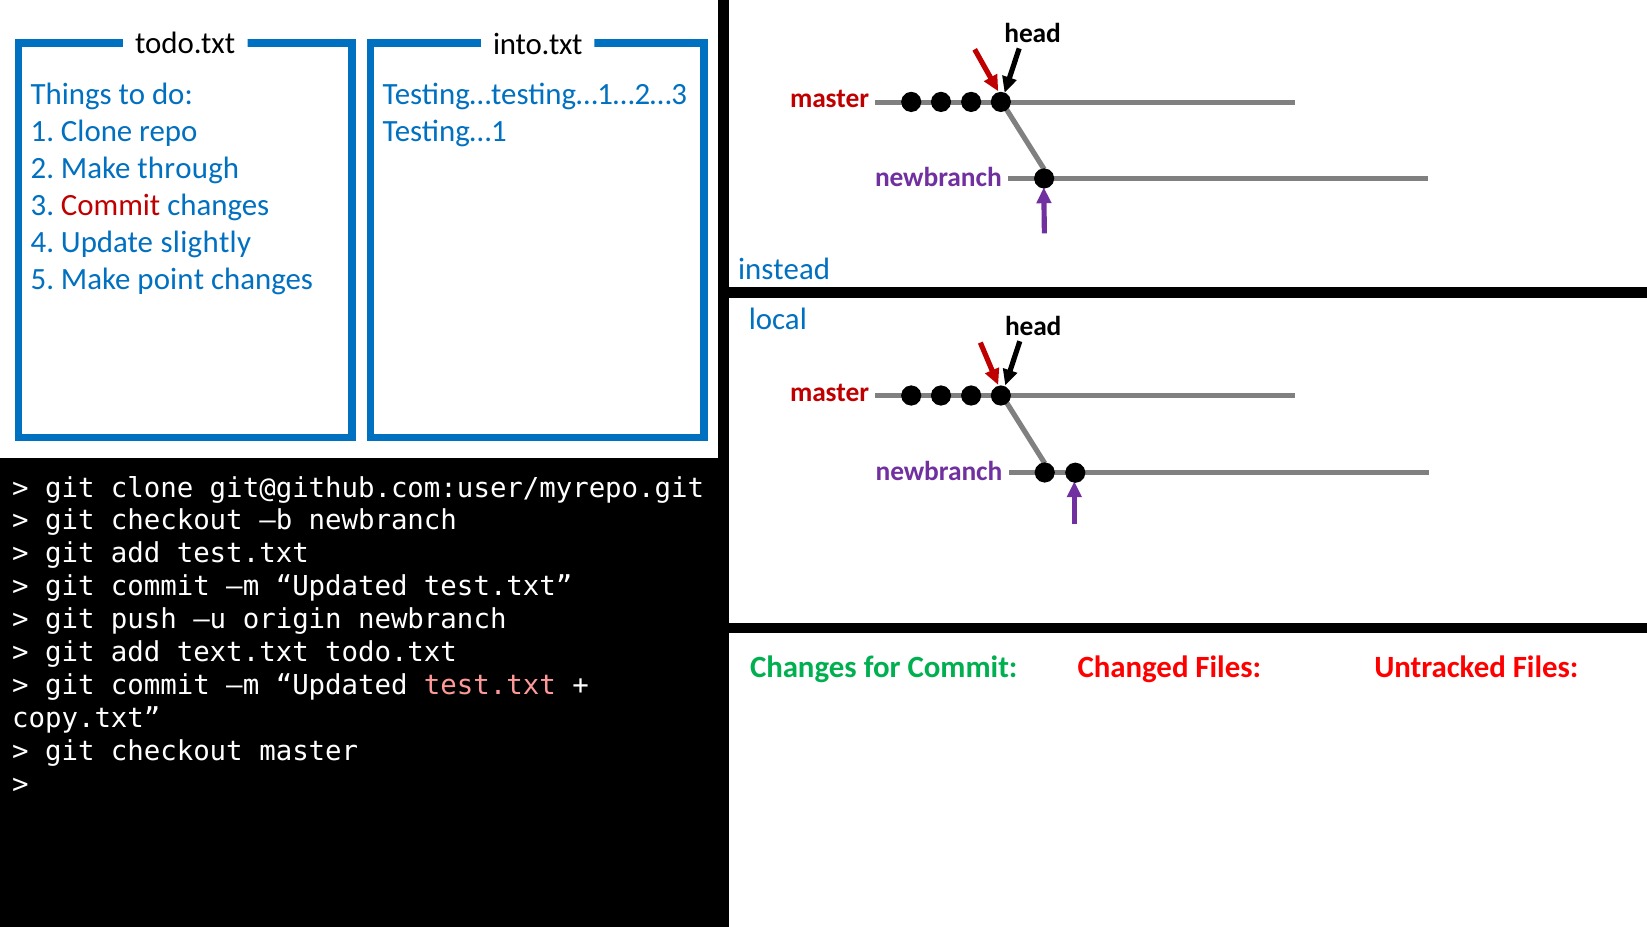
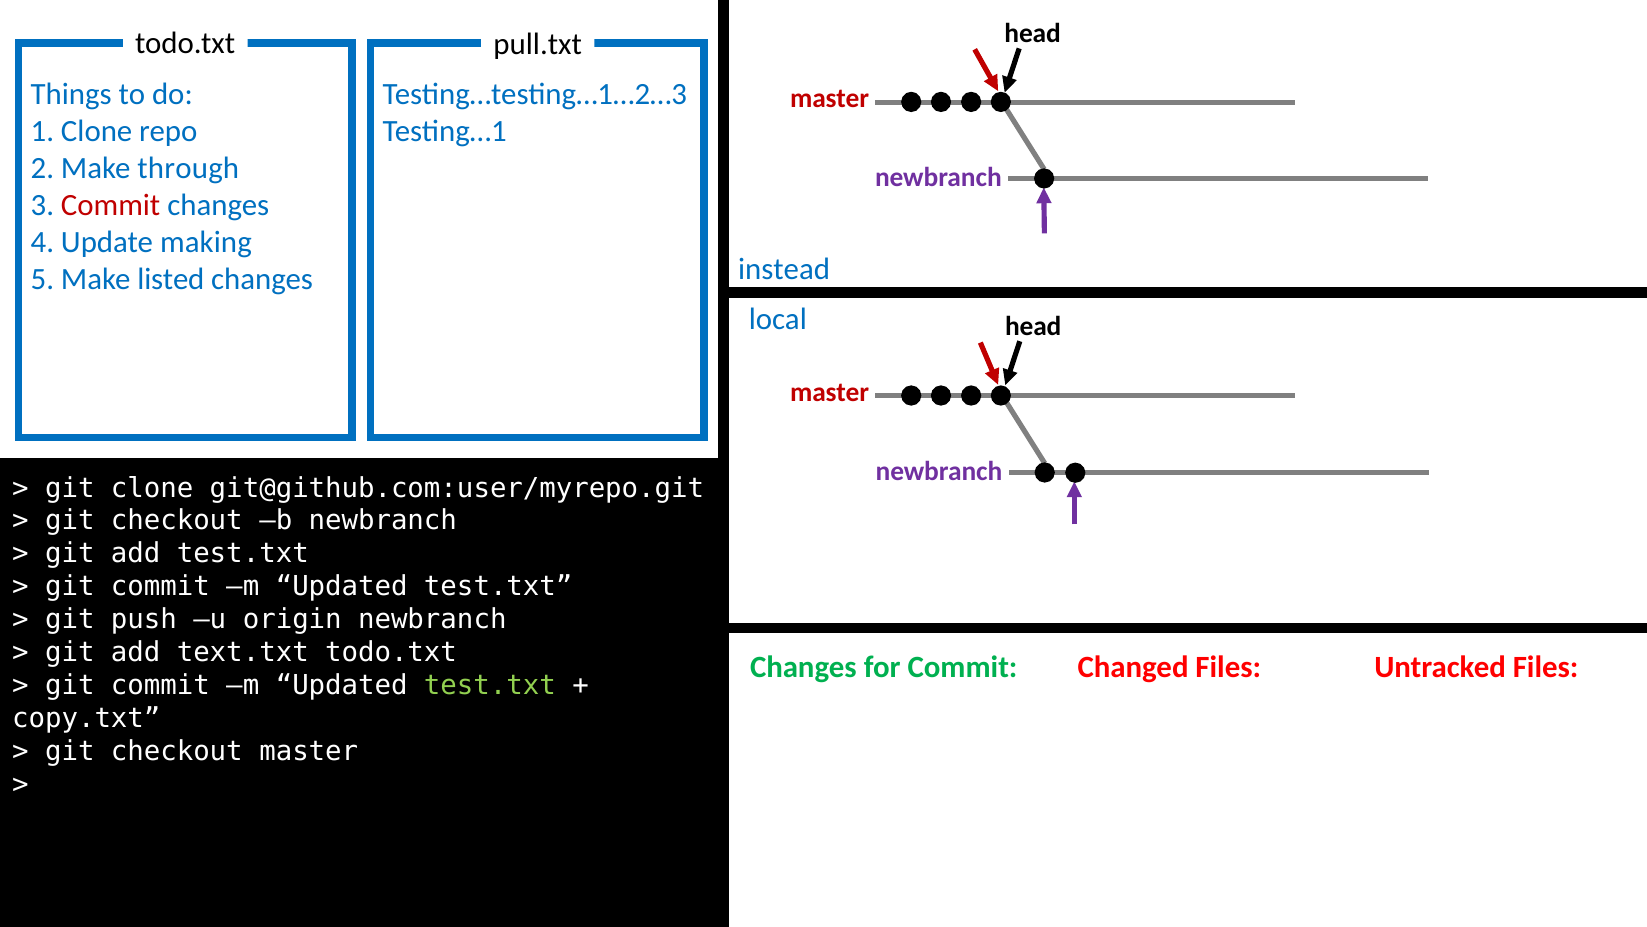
into.txt: into.txt -> pull.txt
slightly: slightly -> making
point: point -> listed
test.txt at (490, 685) colour: pink -> light green
